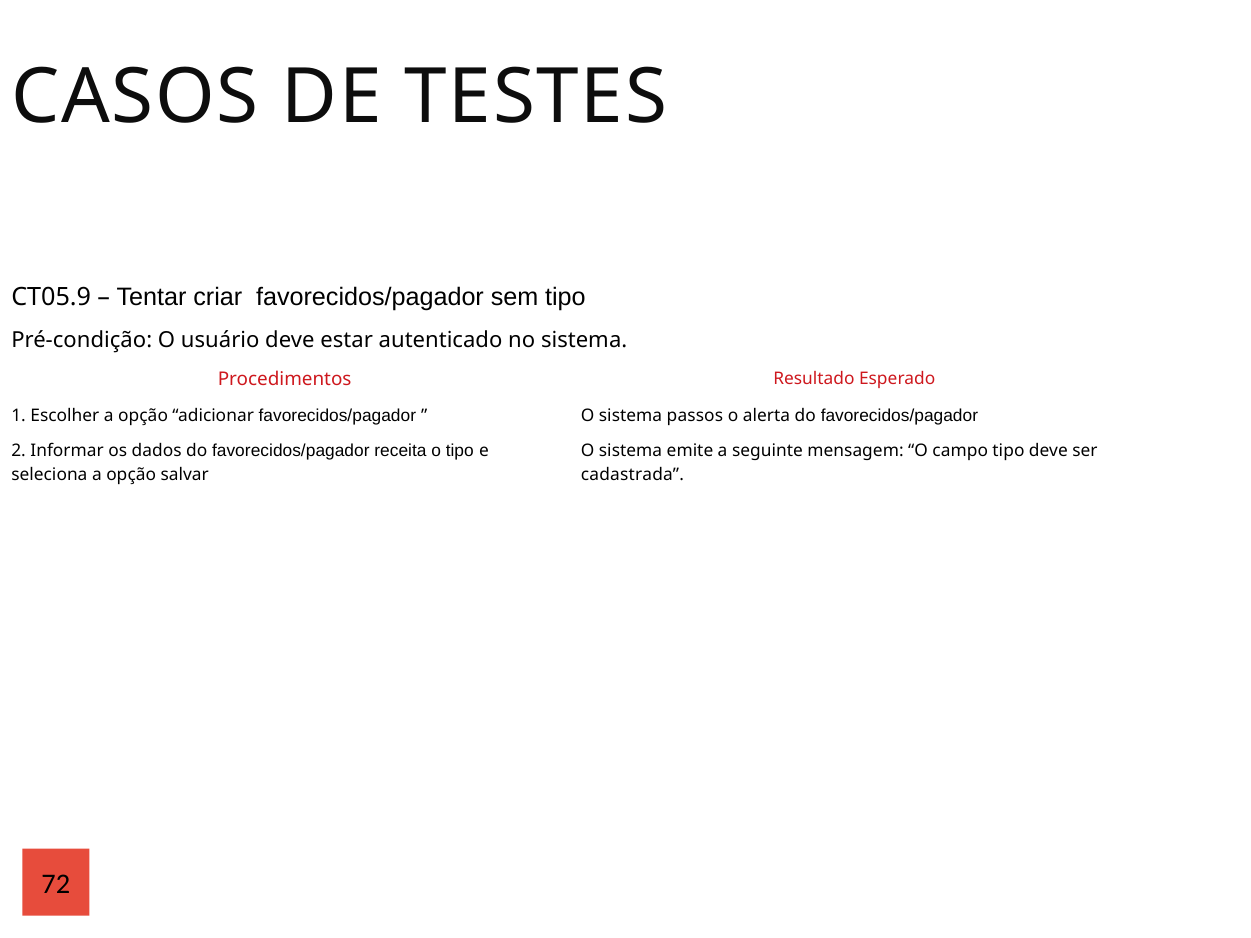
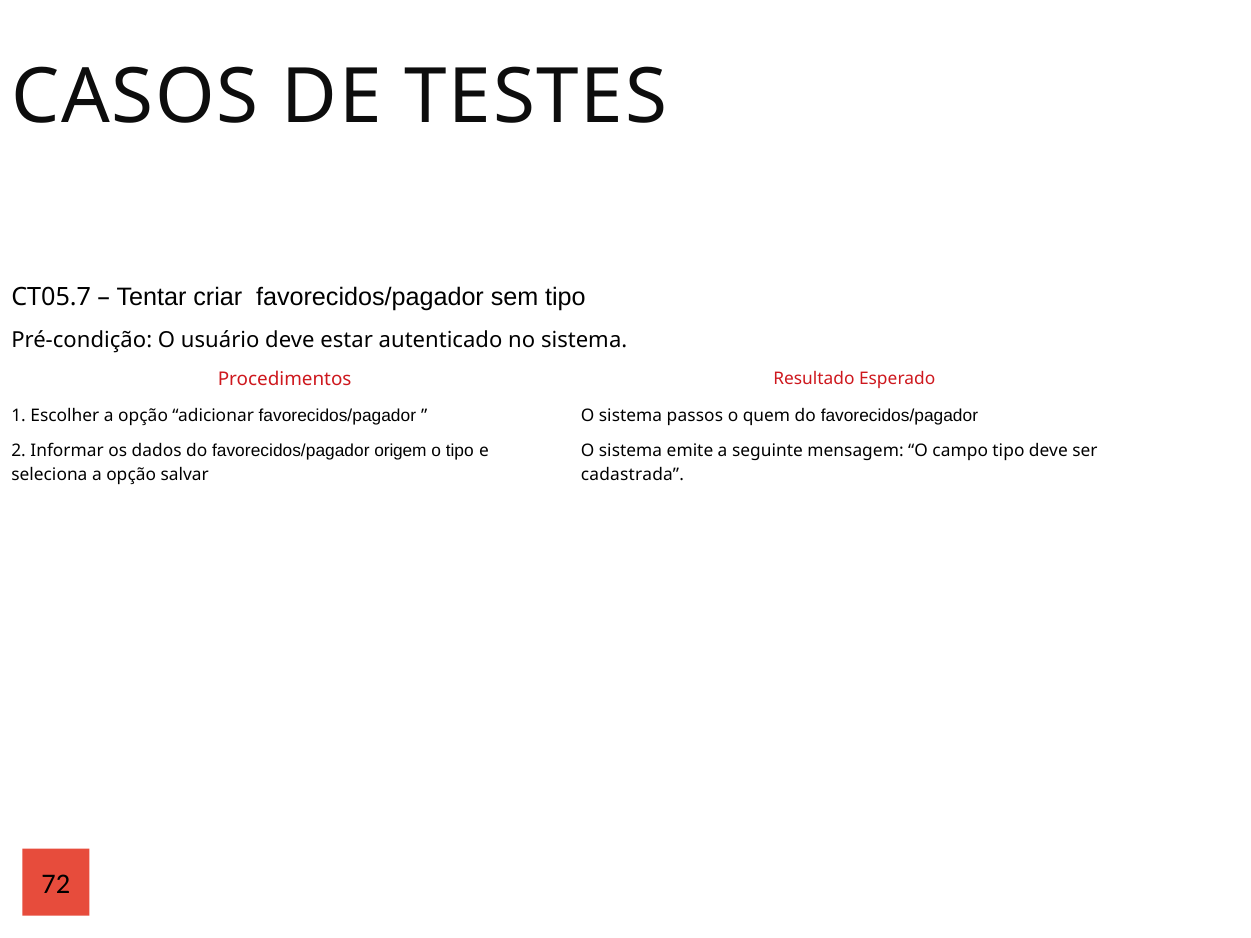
CT05.9: CT05.9 -> CT05.7
alerta: alerta -> quem
receita: receita -> origem
